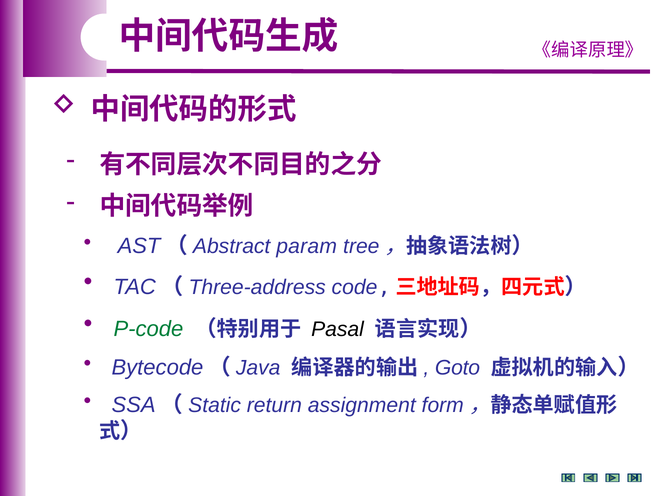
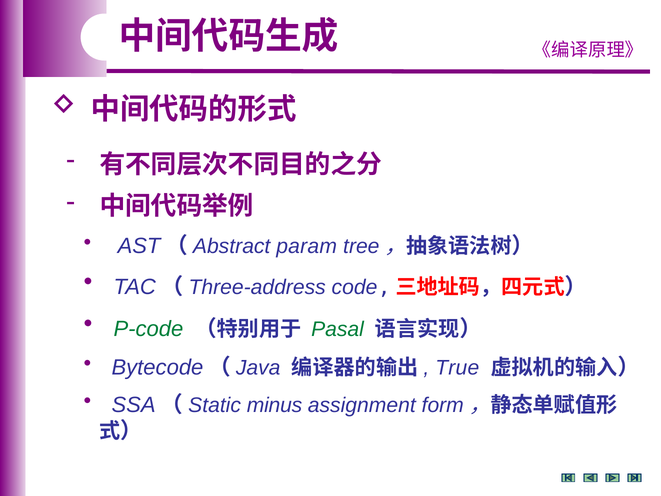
Pasal colour: black -> green
Goto: Goto -> True
return: return -> minus
